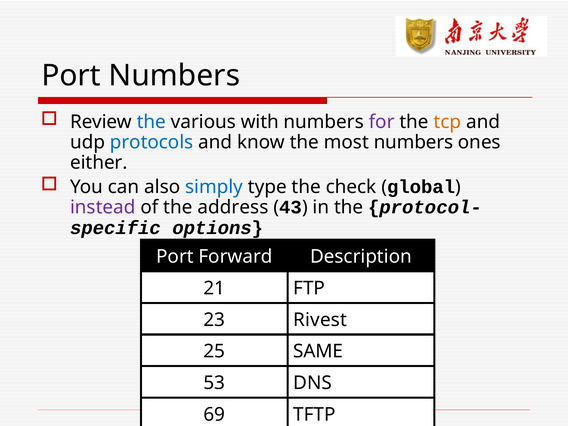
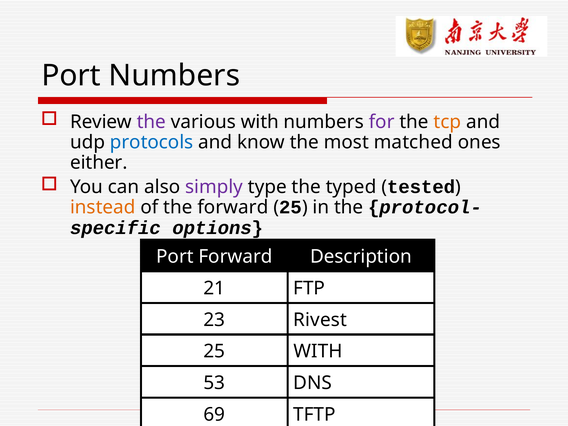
the at (151, 122) colour: blue -> purple
most numbers: numbers -> matched
simply colour: blue -> purple
check: check -> typed
global: global -> tested
instead colour: purple -> orange
the address: address -> forward
43 at (291, 207): 43 -> 25
25 SAME: SAME -> WITH
